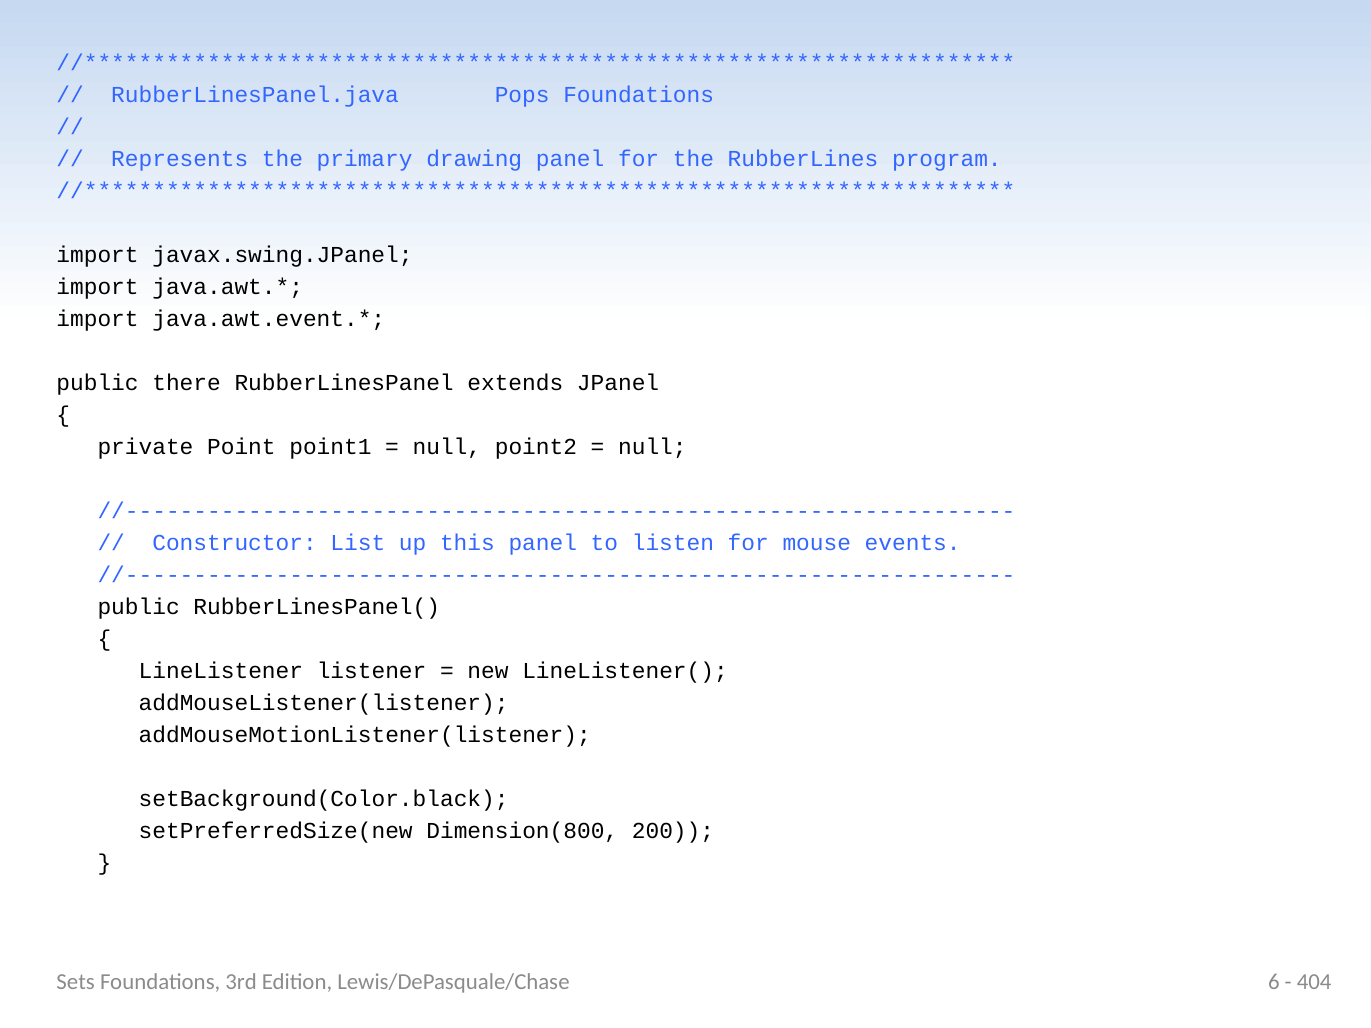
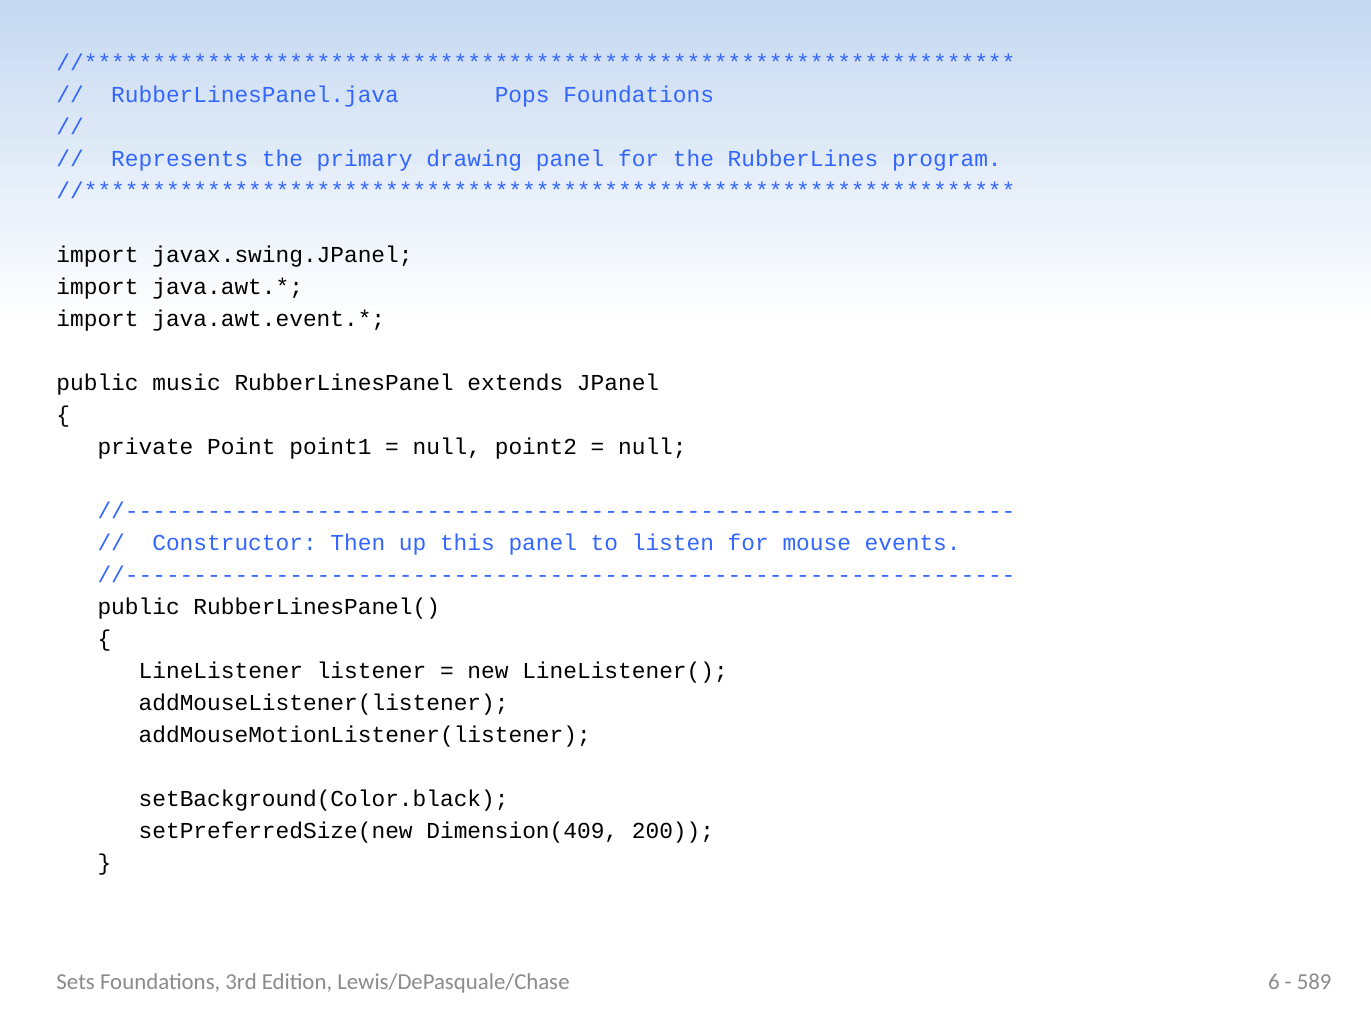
there: there -> music
List: List -> Then
Dimension(800: Dimension(800 -> Dimension(409
404: 404 -> 589
